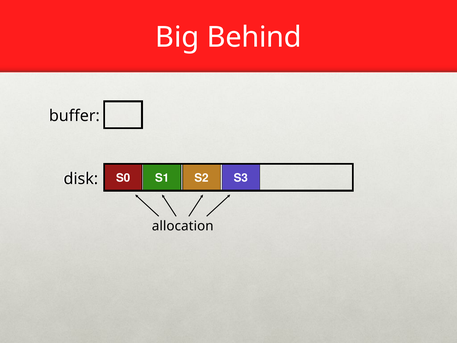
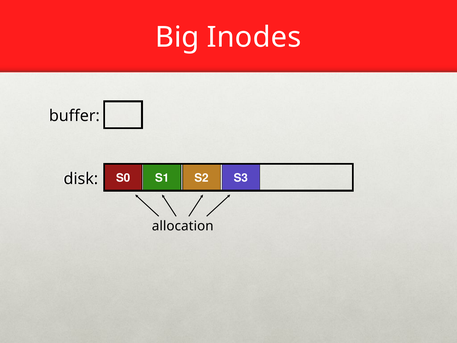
Behind: Behind -> Inodes
